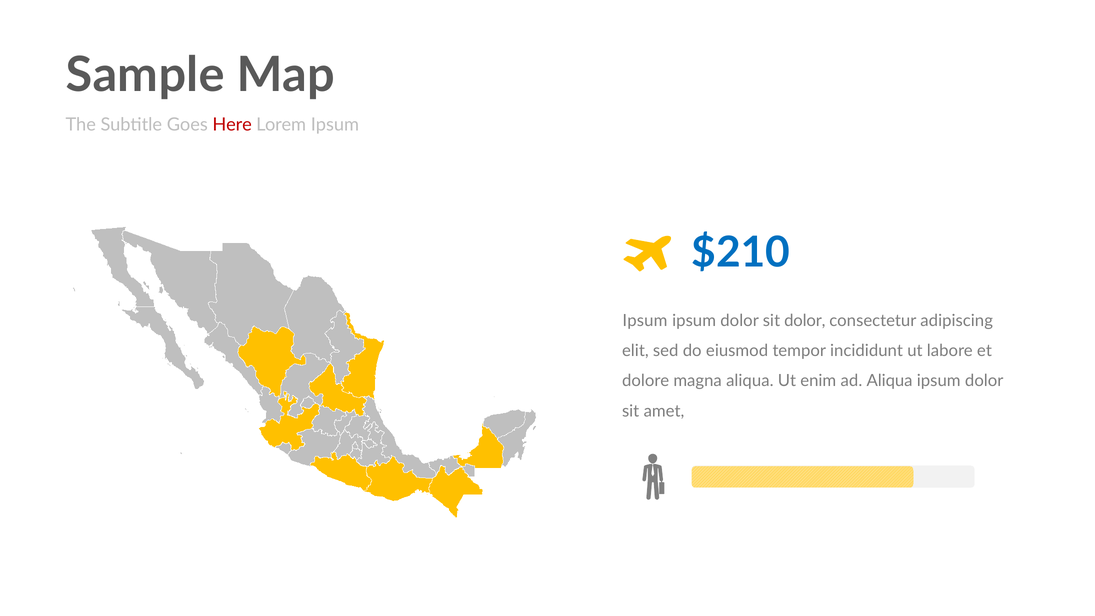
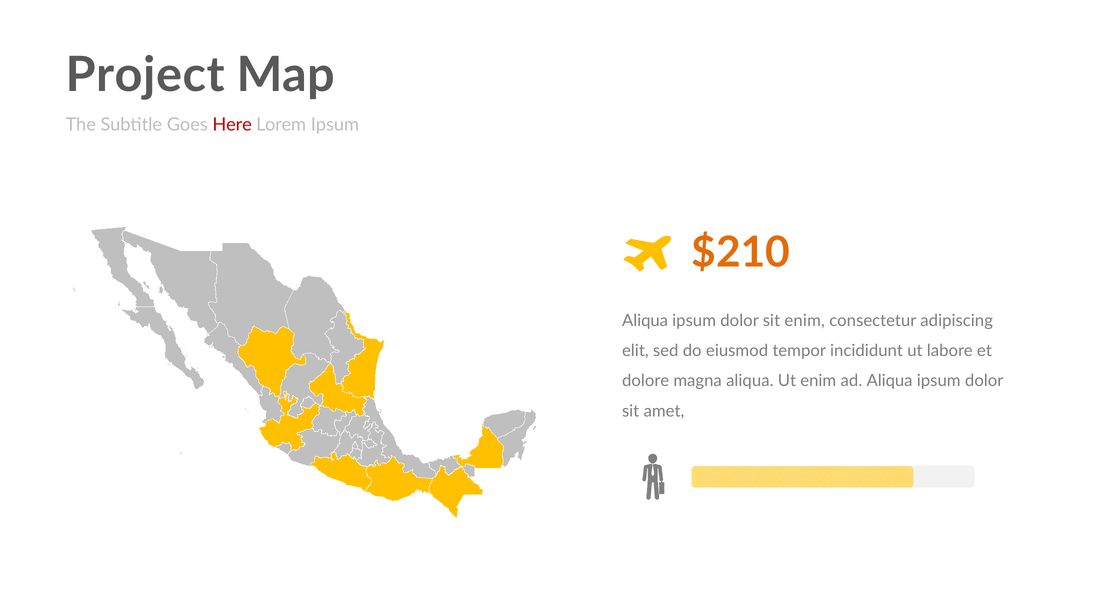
Sample: Sample -> Project
$210 colour: blue -> orange
Ipsum at (645, 321): Ipsum -> Aliqua
sit dolor: dolor -> enim
